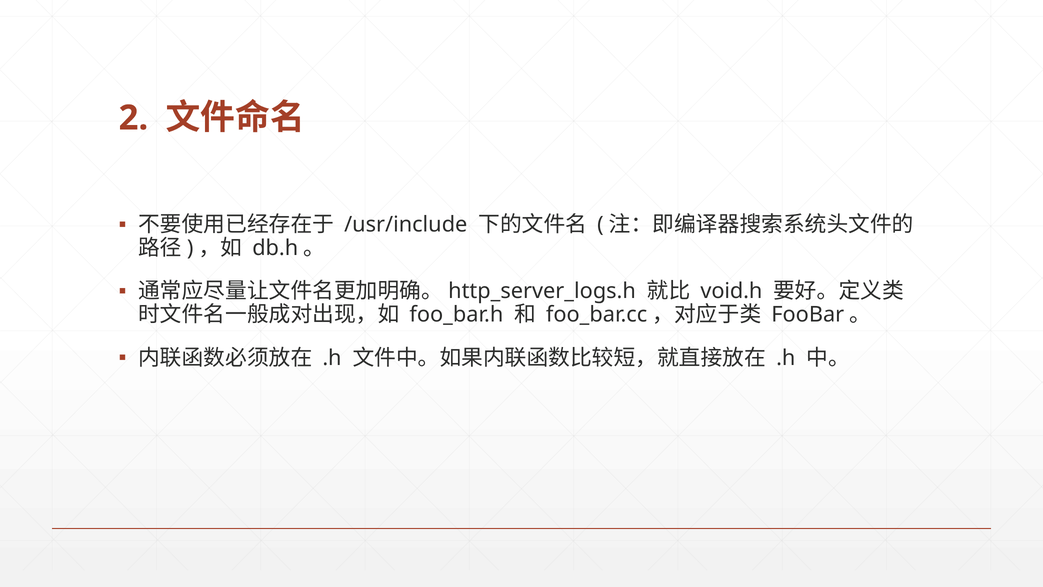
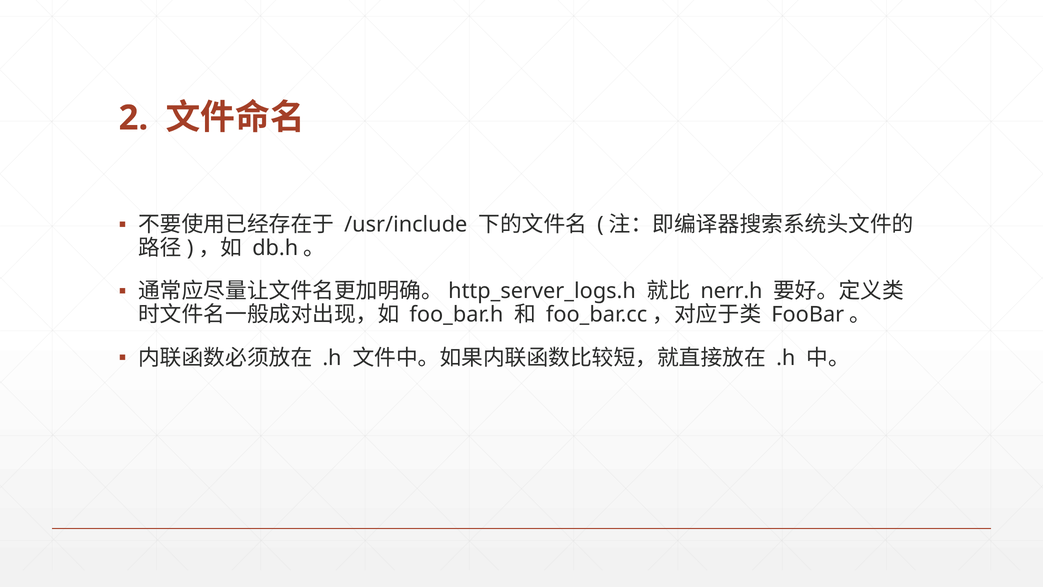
void.h: void.h -> nerr.h
